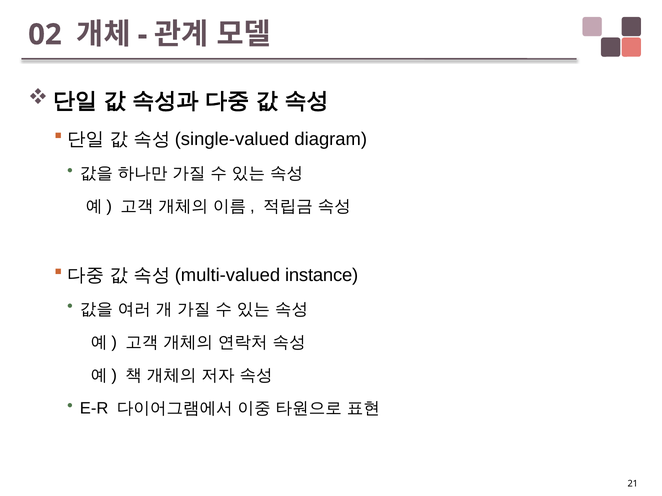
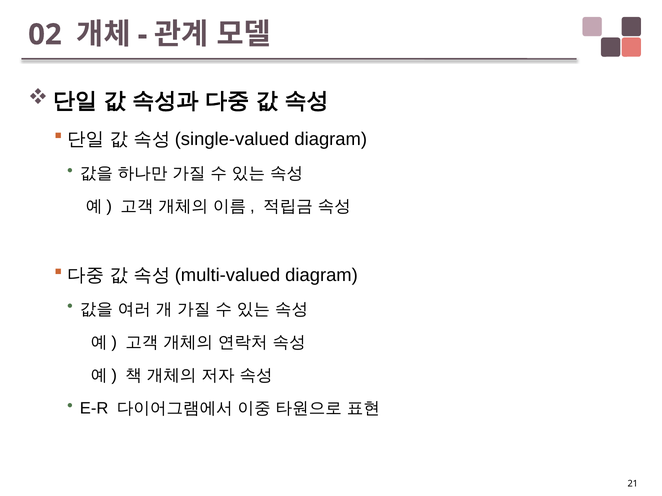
instance at (322, 275): instance -> diagram
